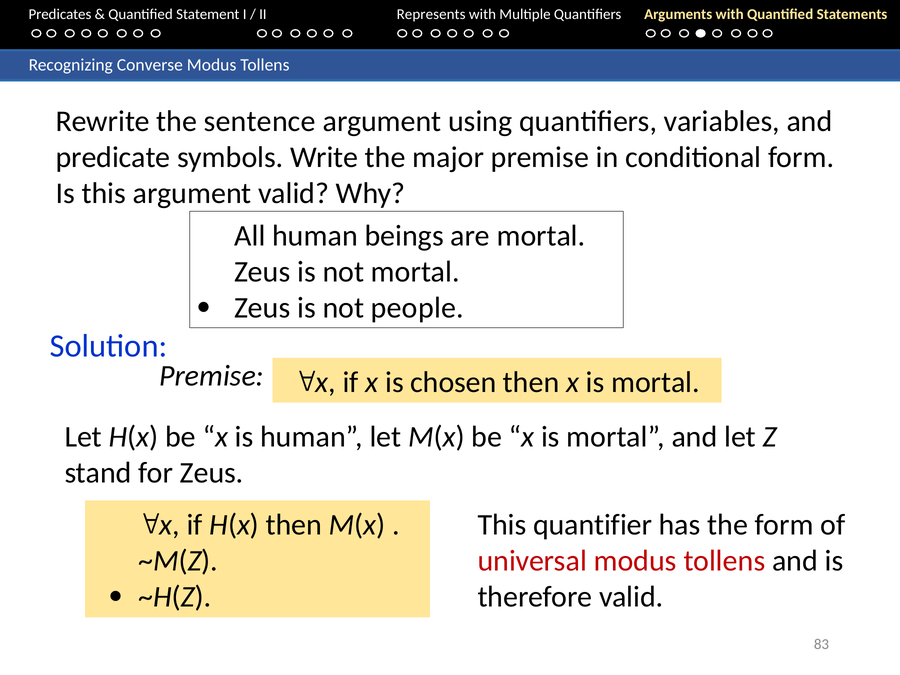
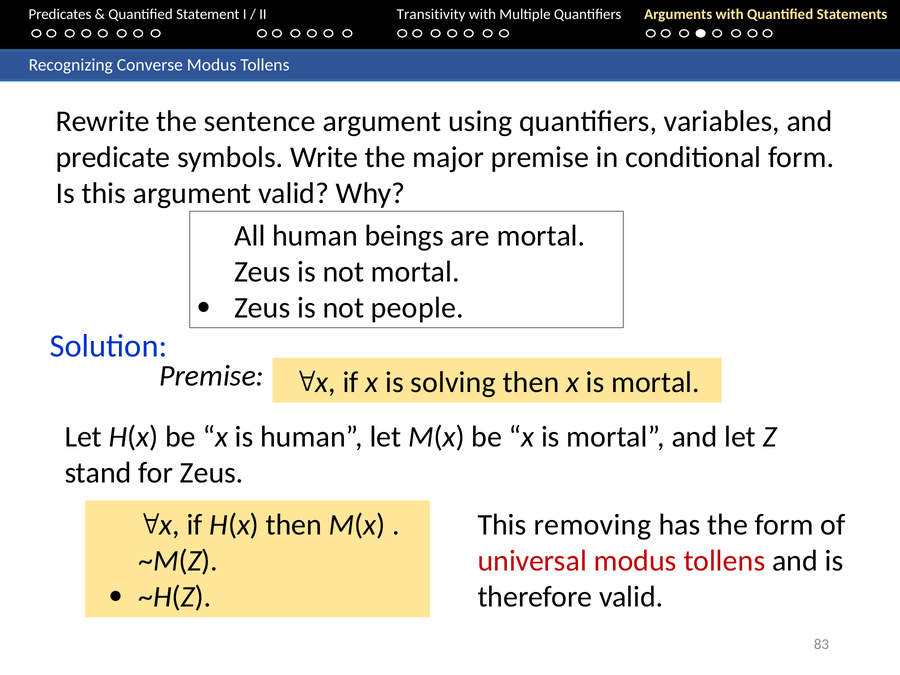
Represents: Represents -> Transitivity
chosen: chosen -> solving
quantifier: quantifier -> removing
